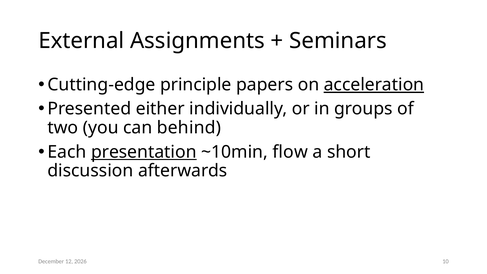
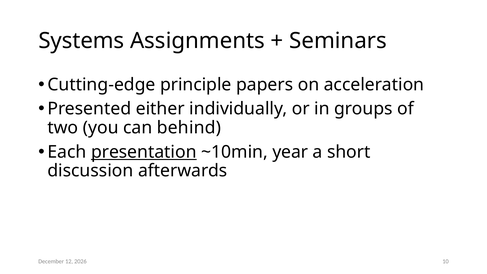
External: External -> Systems
acceleration underline: present -> none
flow: flow -> year
